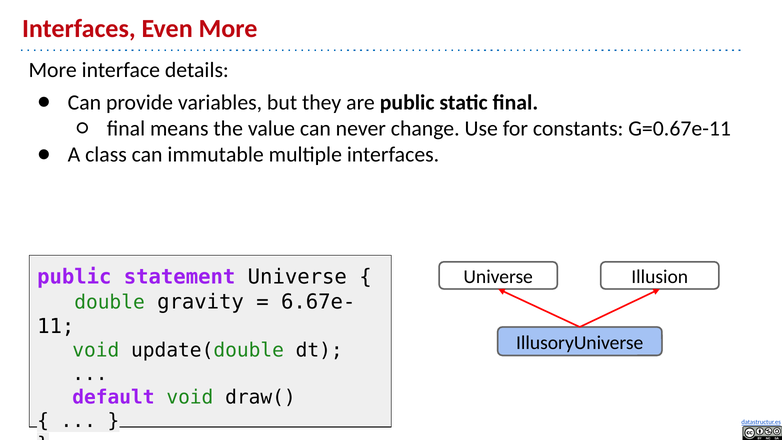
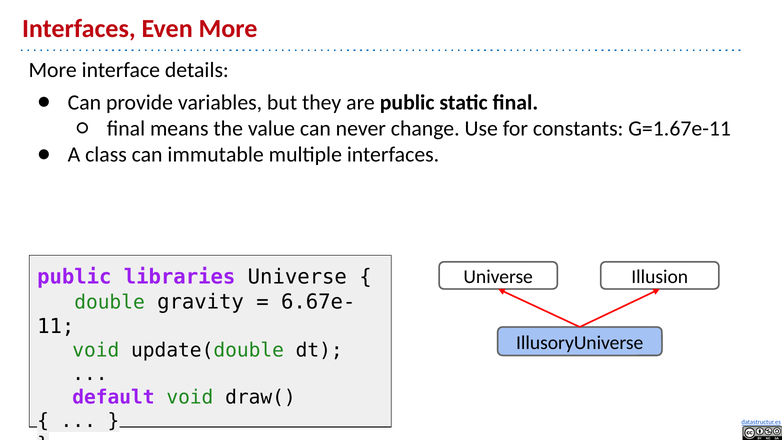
G=0.67e-11: G=0.67e-11 -> G=1.67e-11
statement: statement -> libraries
